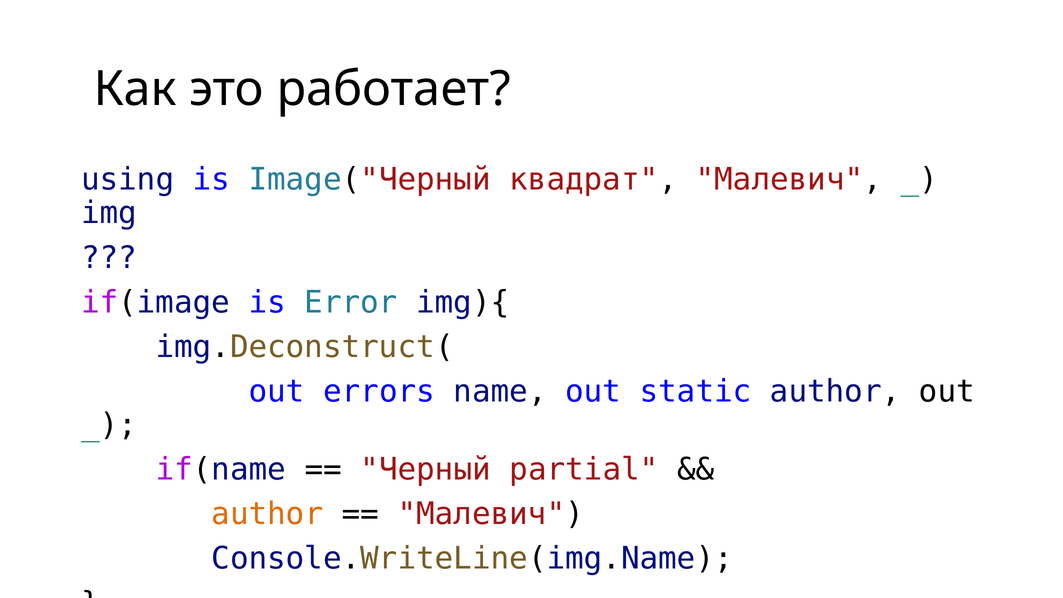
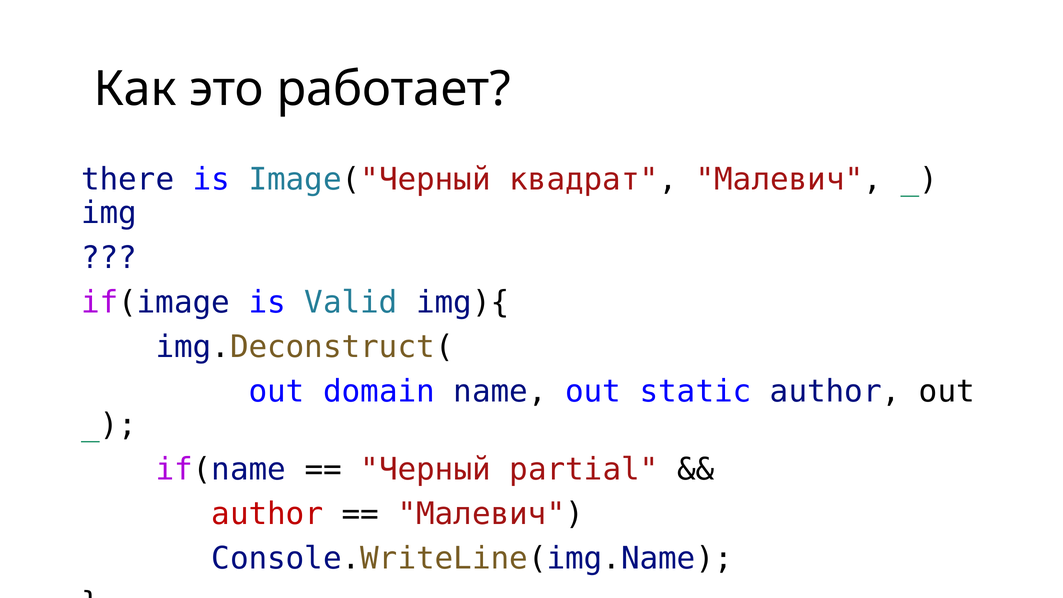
using: using -> there
Error: Error -> Valid
errors: errors -> domain
author at (267, 514) colour: orange -> red
